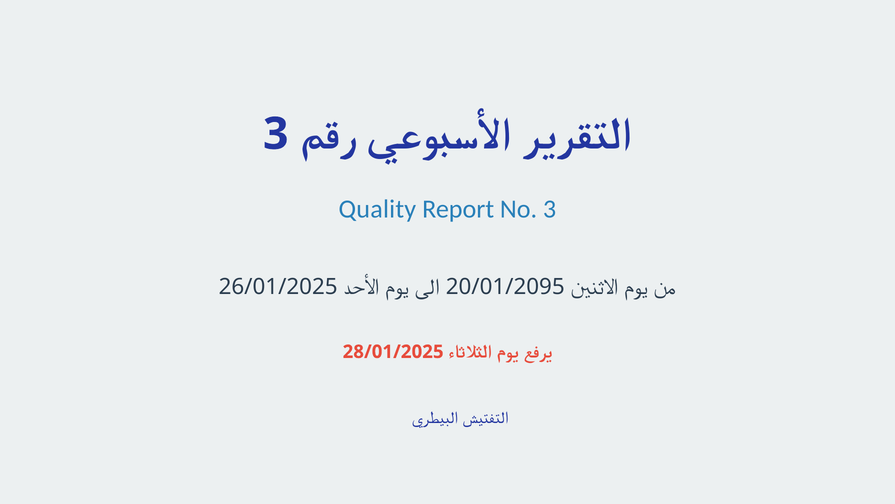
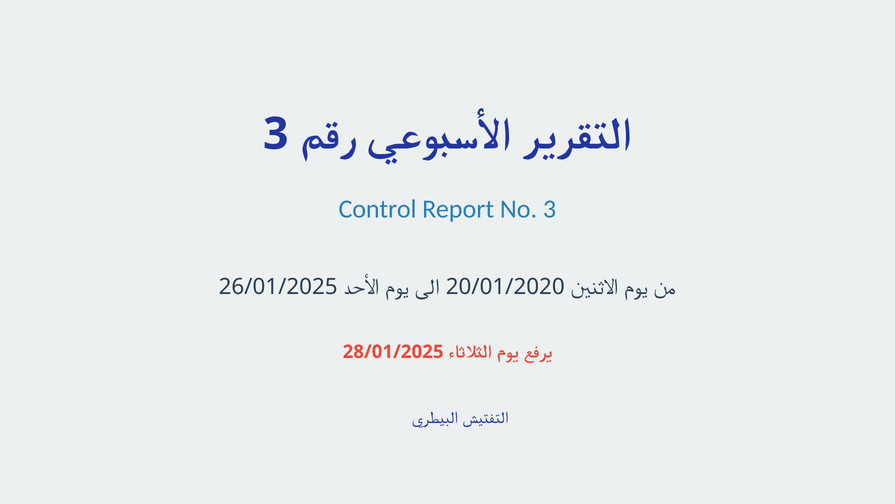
Quality: Quality -> Control
20/01/2095: 20/01/2095 -> 20/01/2020
